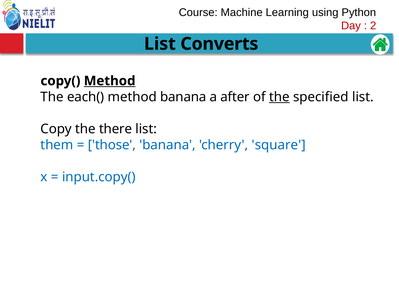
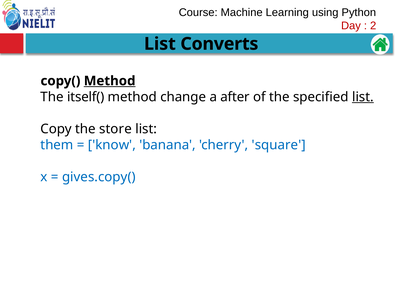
each(: each( -> itself(
method banana: banana -> change
the at (279, 97) underline: present -> none
list at (363, 97) underline: none -> present
there: there -> store
those: those -> know
input.copy(: input.copy( -> gives.copy(
